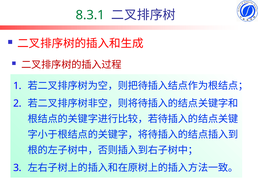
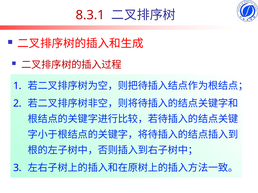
8.3.1 colour: green -> red
